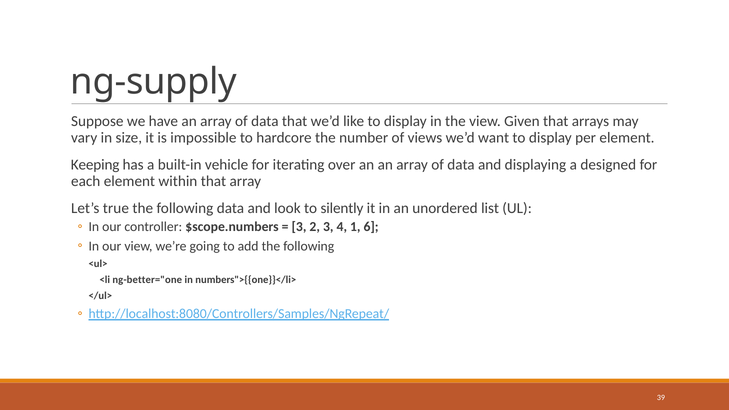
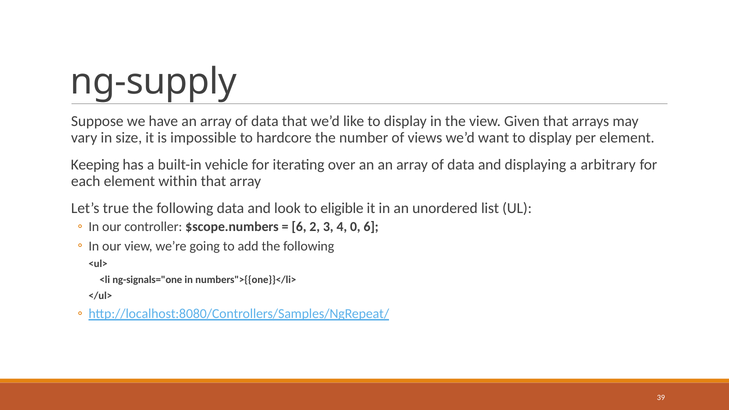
designed: designed -> arbitrary
silently: silently -> eligible
3 at (299, 227): 3 -> 6
1: 1 -> 0
ng-better="one: ng-better="one -> ng-signals="one
